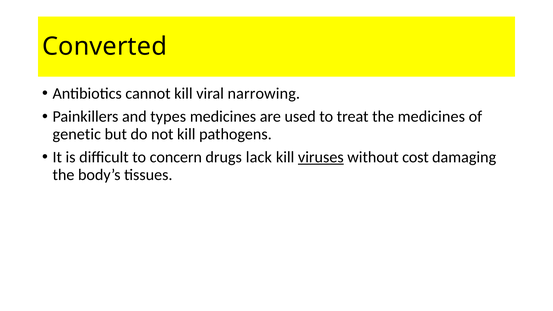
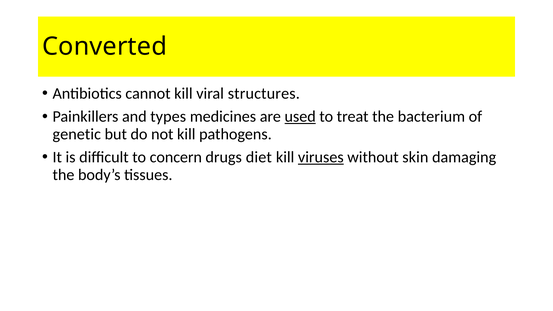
narrowing: narrowing -> structures
used underline: none -> present
the medicines: medicines -> bacterium
lack: lack -> diet
cost: cost -> skin
